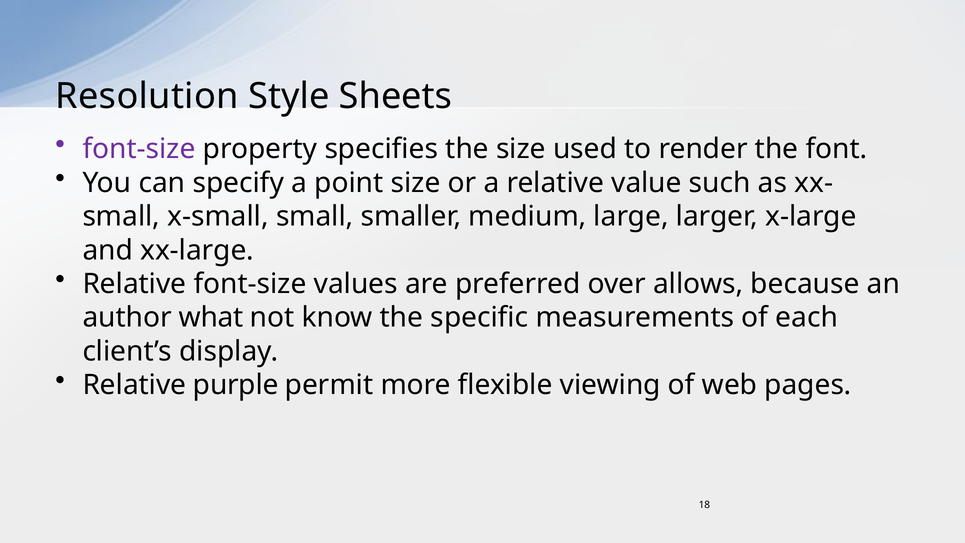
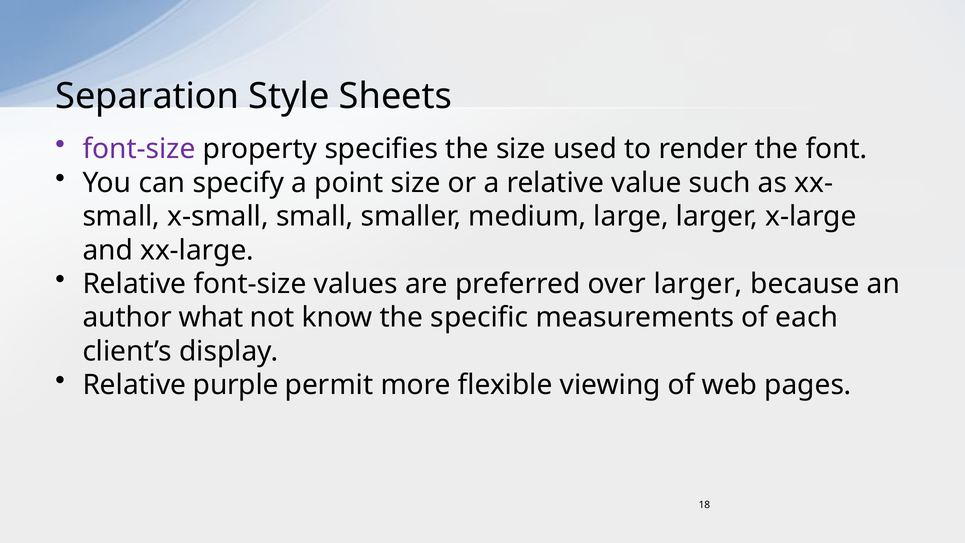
Resolution: Resolution -> Separation
over allows: allows -> larger
